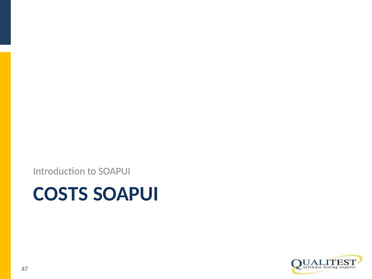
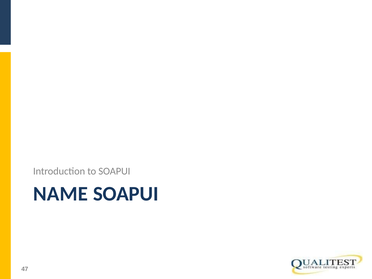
COSTS: COSTS -> NAME
